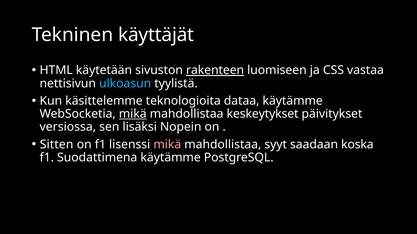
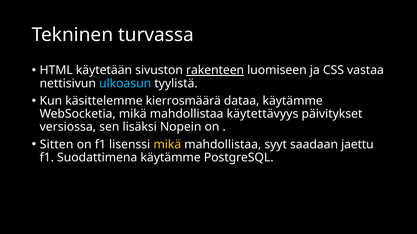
käyttäjät: käyttäjät -> turvassa
teknologioita: teknologioita -> kierrosmäärä
mikä at (133, 114) underline: present -> none
keskeytykset: keskeytykset -> käytettävyys
mikä at (167, 145) colour: pink -> yellow
koska: koska -> jaettu
